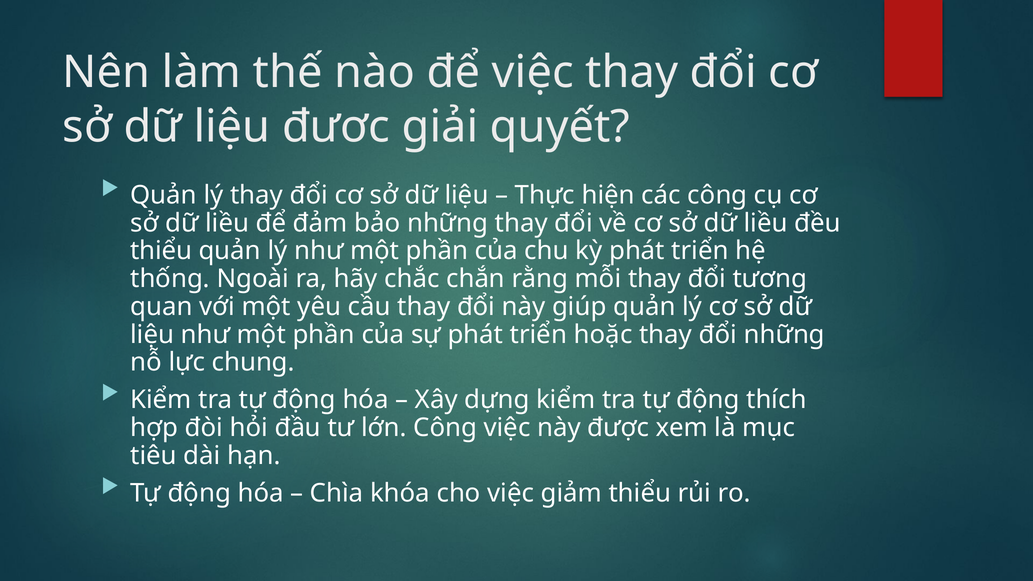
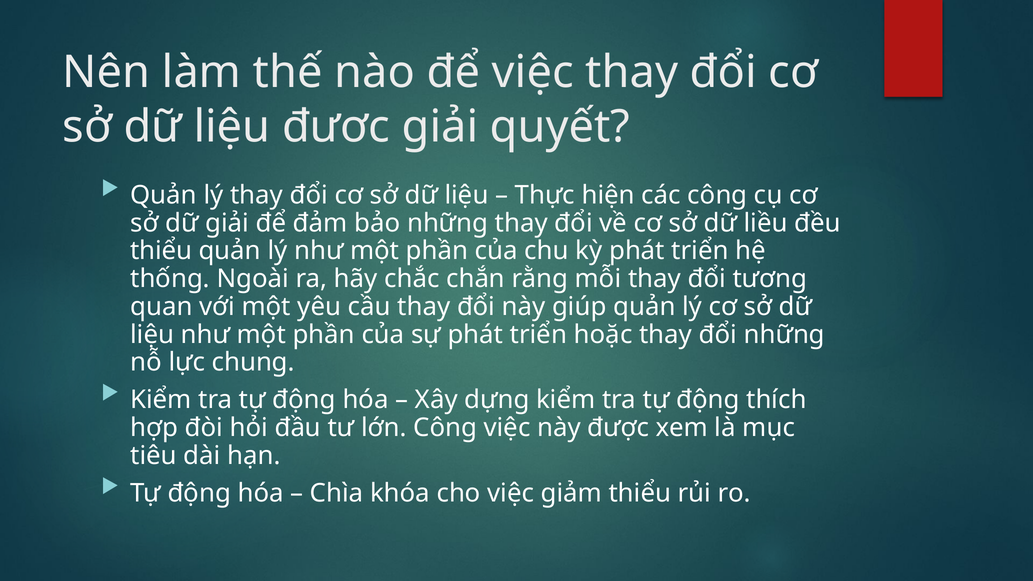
liều at (227, 223): liều -> giải
